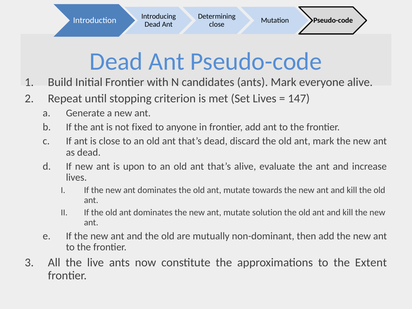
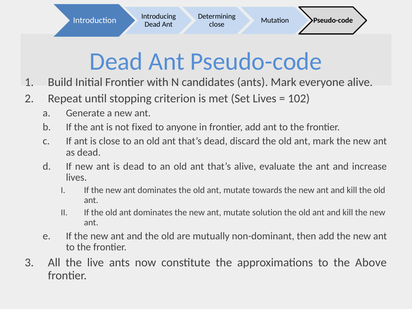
147: 147 -> 102
is upon: upon -> dead
Extent: Extent -> Above
